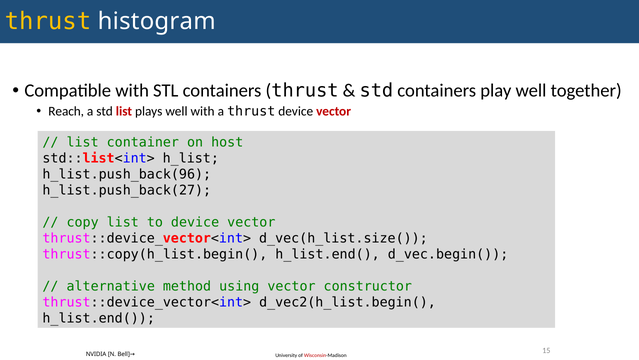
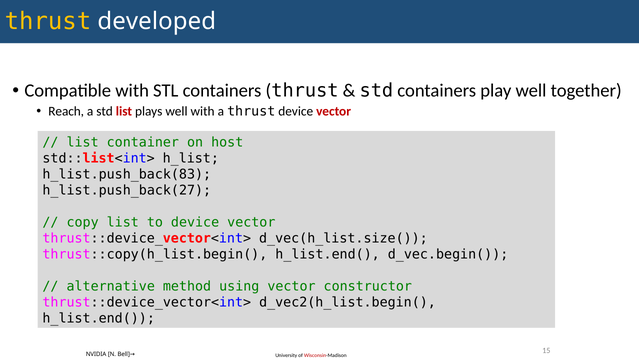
histogram: histogram -> developed
h_list.push_back(96: h_list.push_back(96 -> h_list.push_back(83
